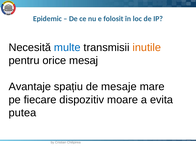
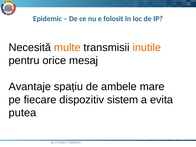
multe colour: blue -> orange
mesaje: mesaje -> ambele
moare: moare -> sistem
